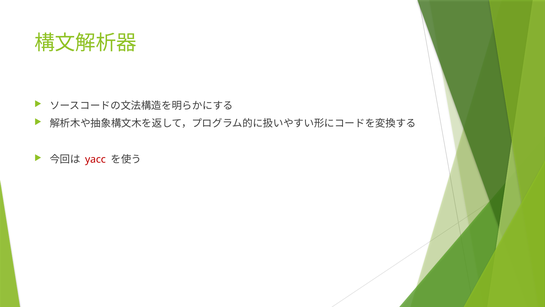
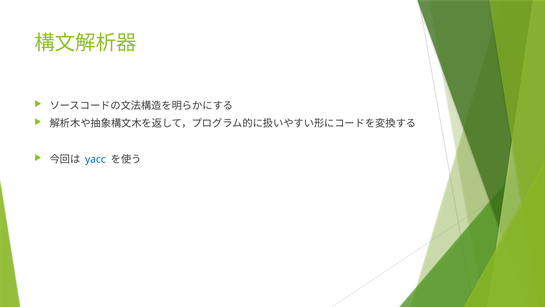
yacc colour: red -> blue
